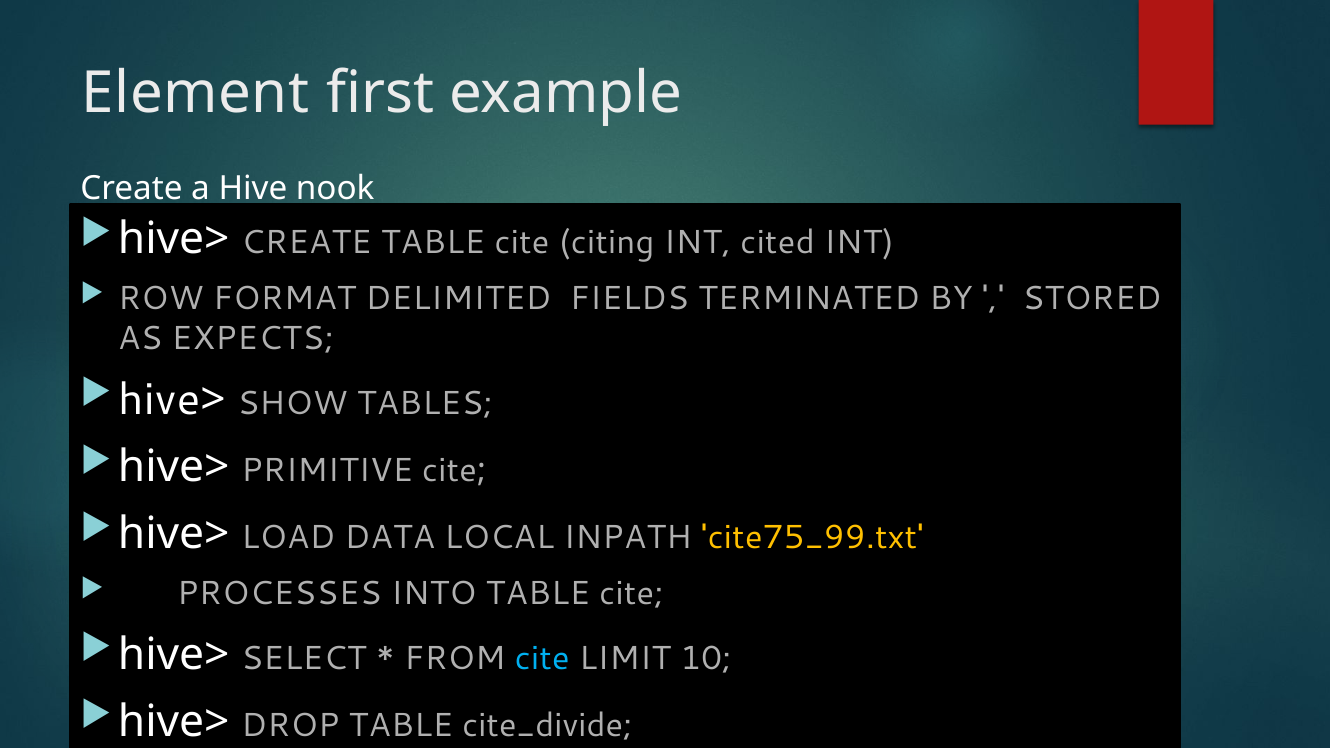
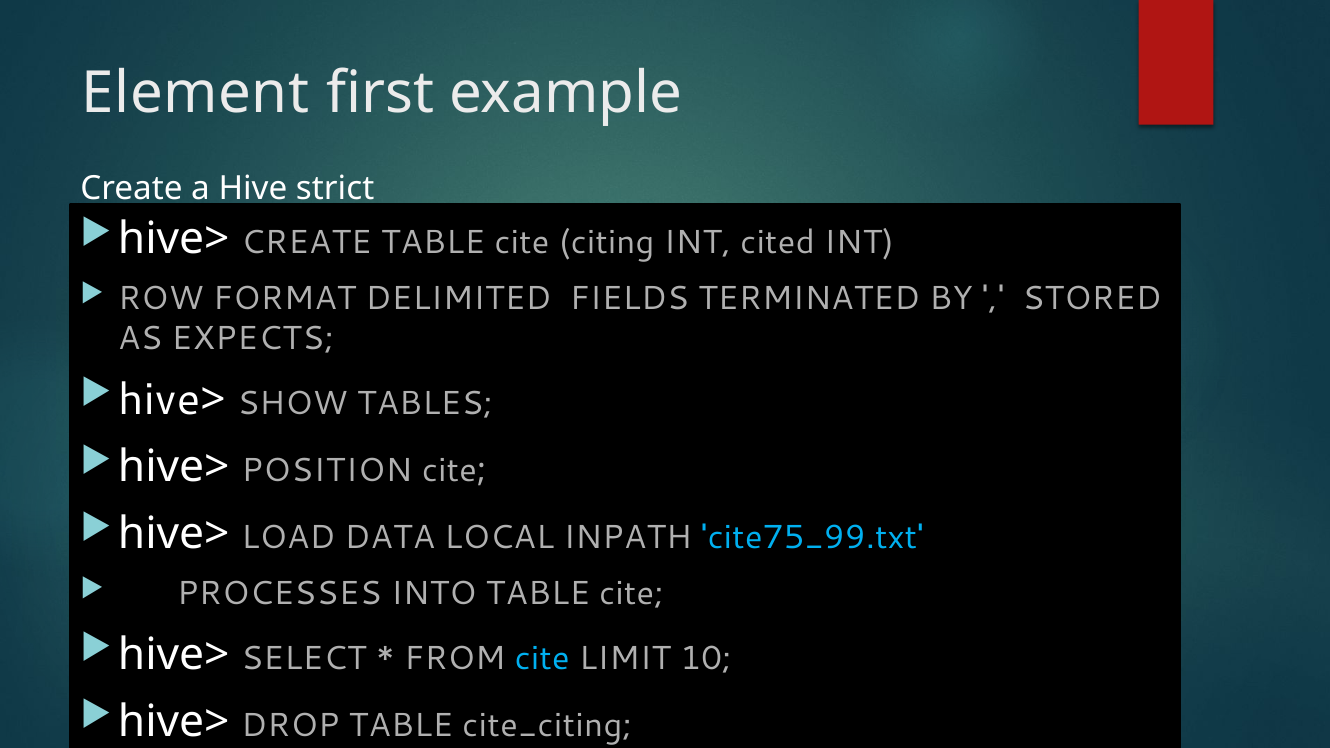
nook: nook -> strict
PRIMITIVE: PRIMITIVE -> POSITION
cite75_99.txt colour: yellow -> light blue
cite_divide: cite_divide -> cite_citing
